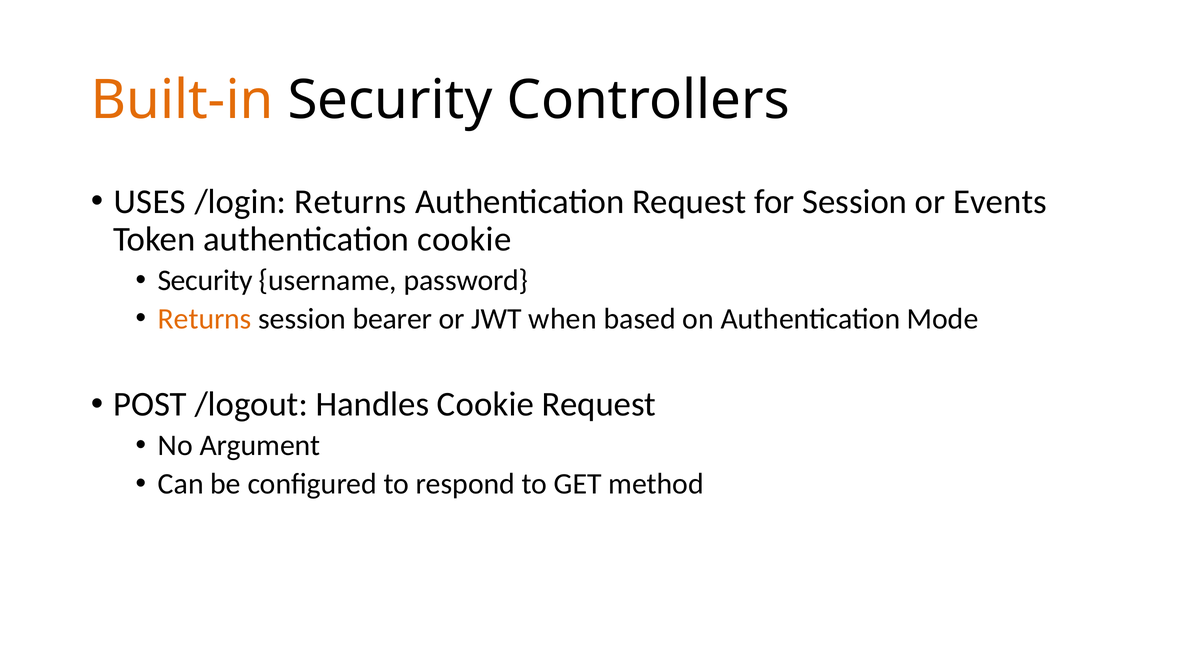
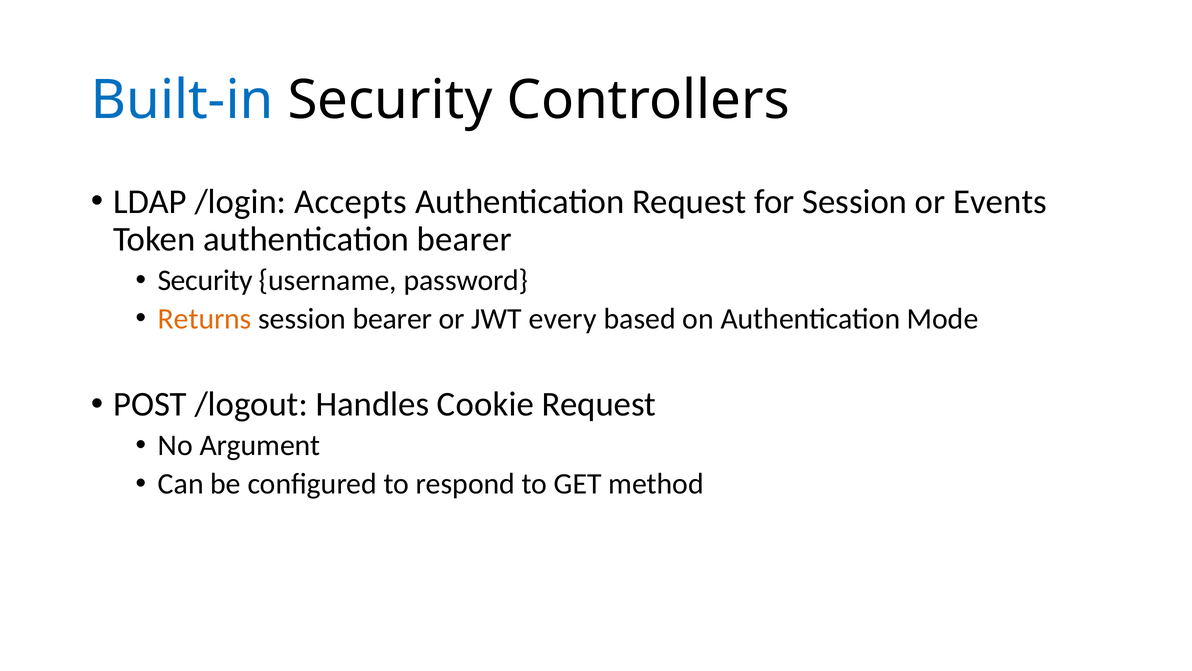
Built-in colour: orange -> blue
USES: USES -> LDAP
/login Returns: Returns -> Accepts
authentication cookie: cookie -> bearer
when: when -> every
